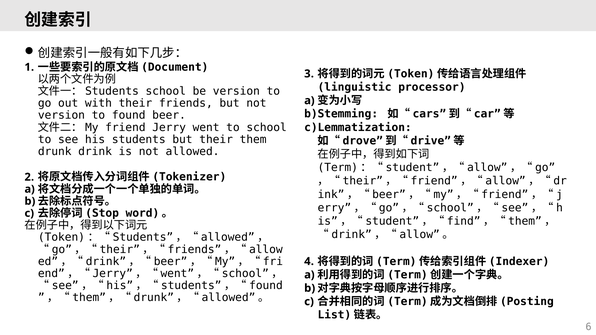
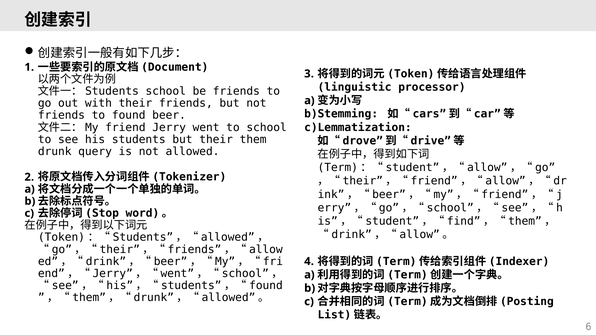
be version: version -> friends
version at (61, 115): version -> friends
drink: drink -> query
